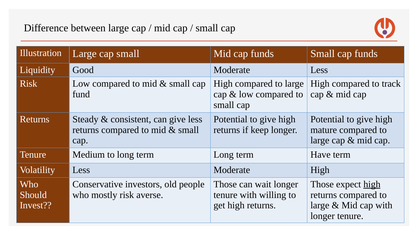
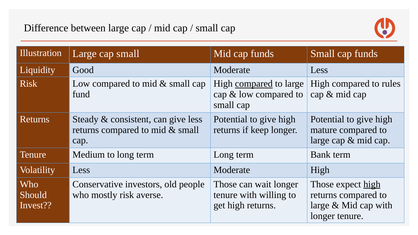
compared at (254, 84) underline: none -> present
track: track -> rules
Have: Have -> Bank
